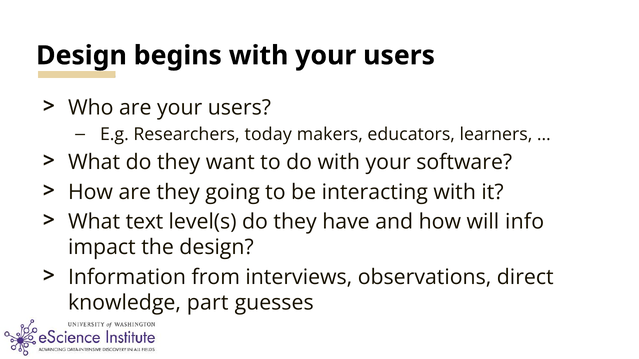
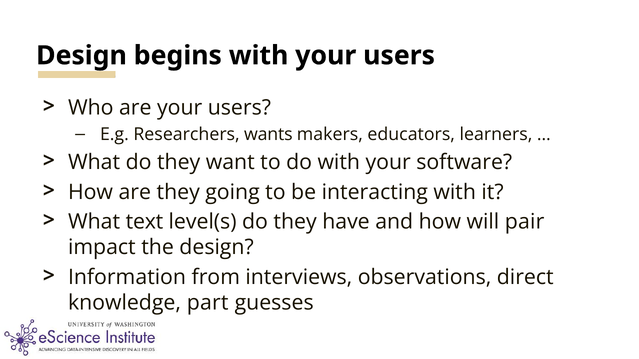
today: today -> wants
info: info -> pair
